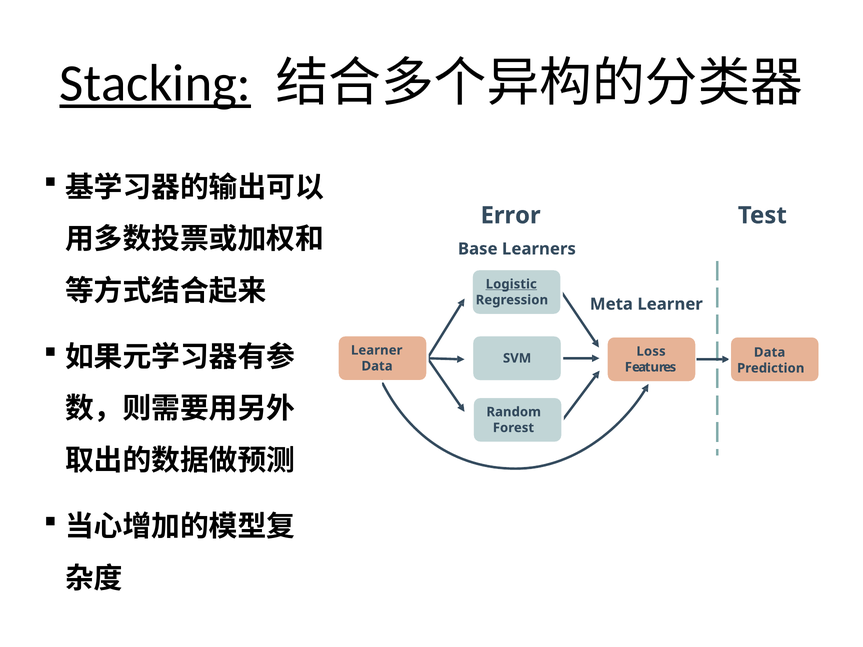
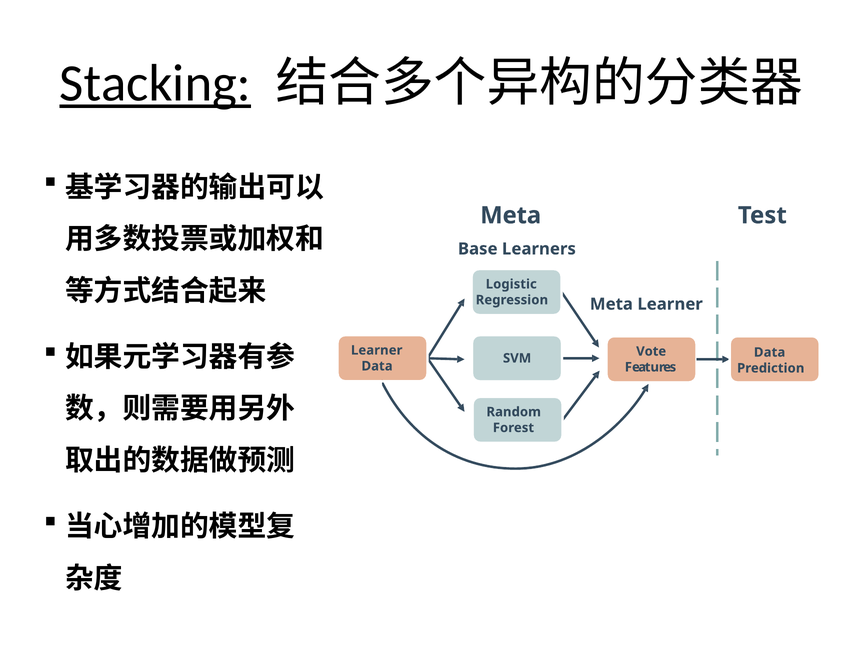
Error at (511, 216): Error -> Meta
Logistic underline: present -> none
Loss: Loss -> Vote
